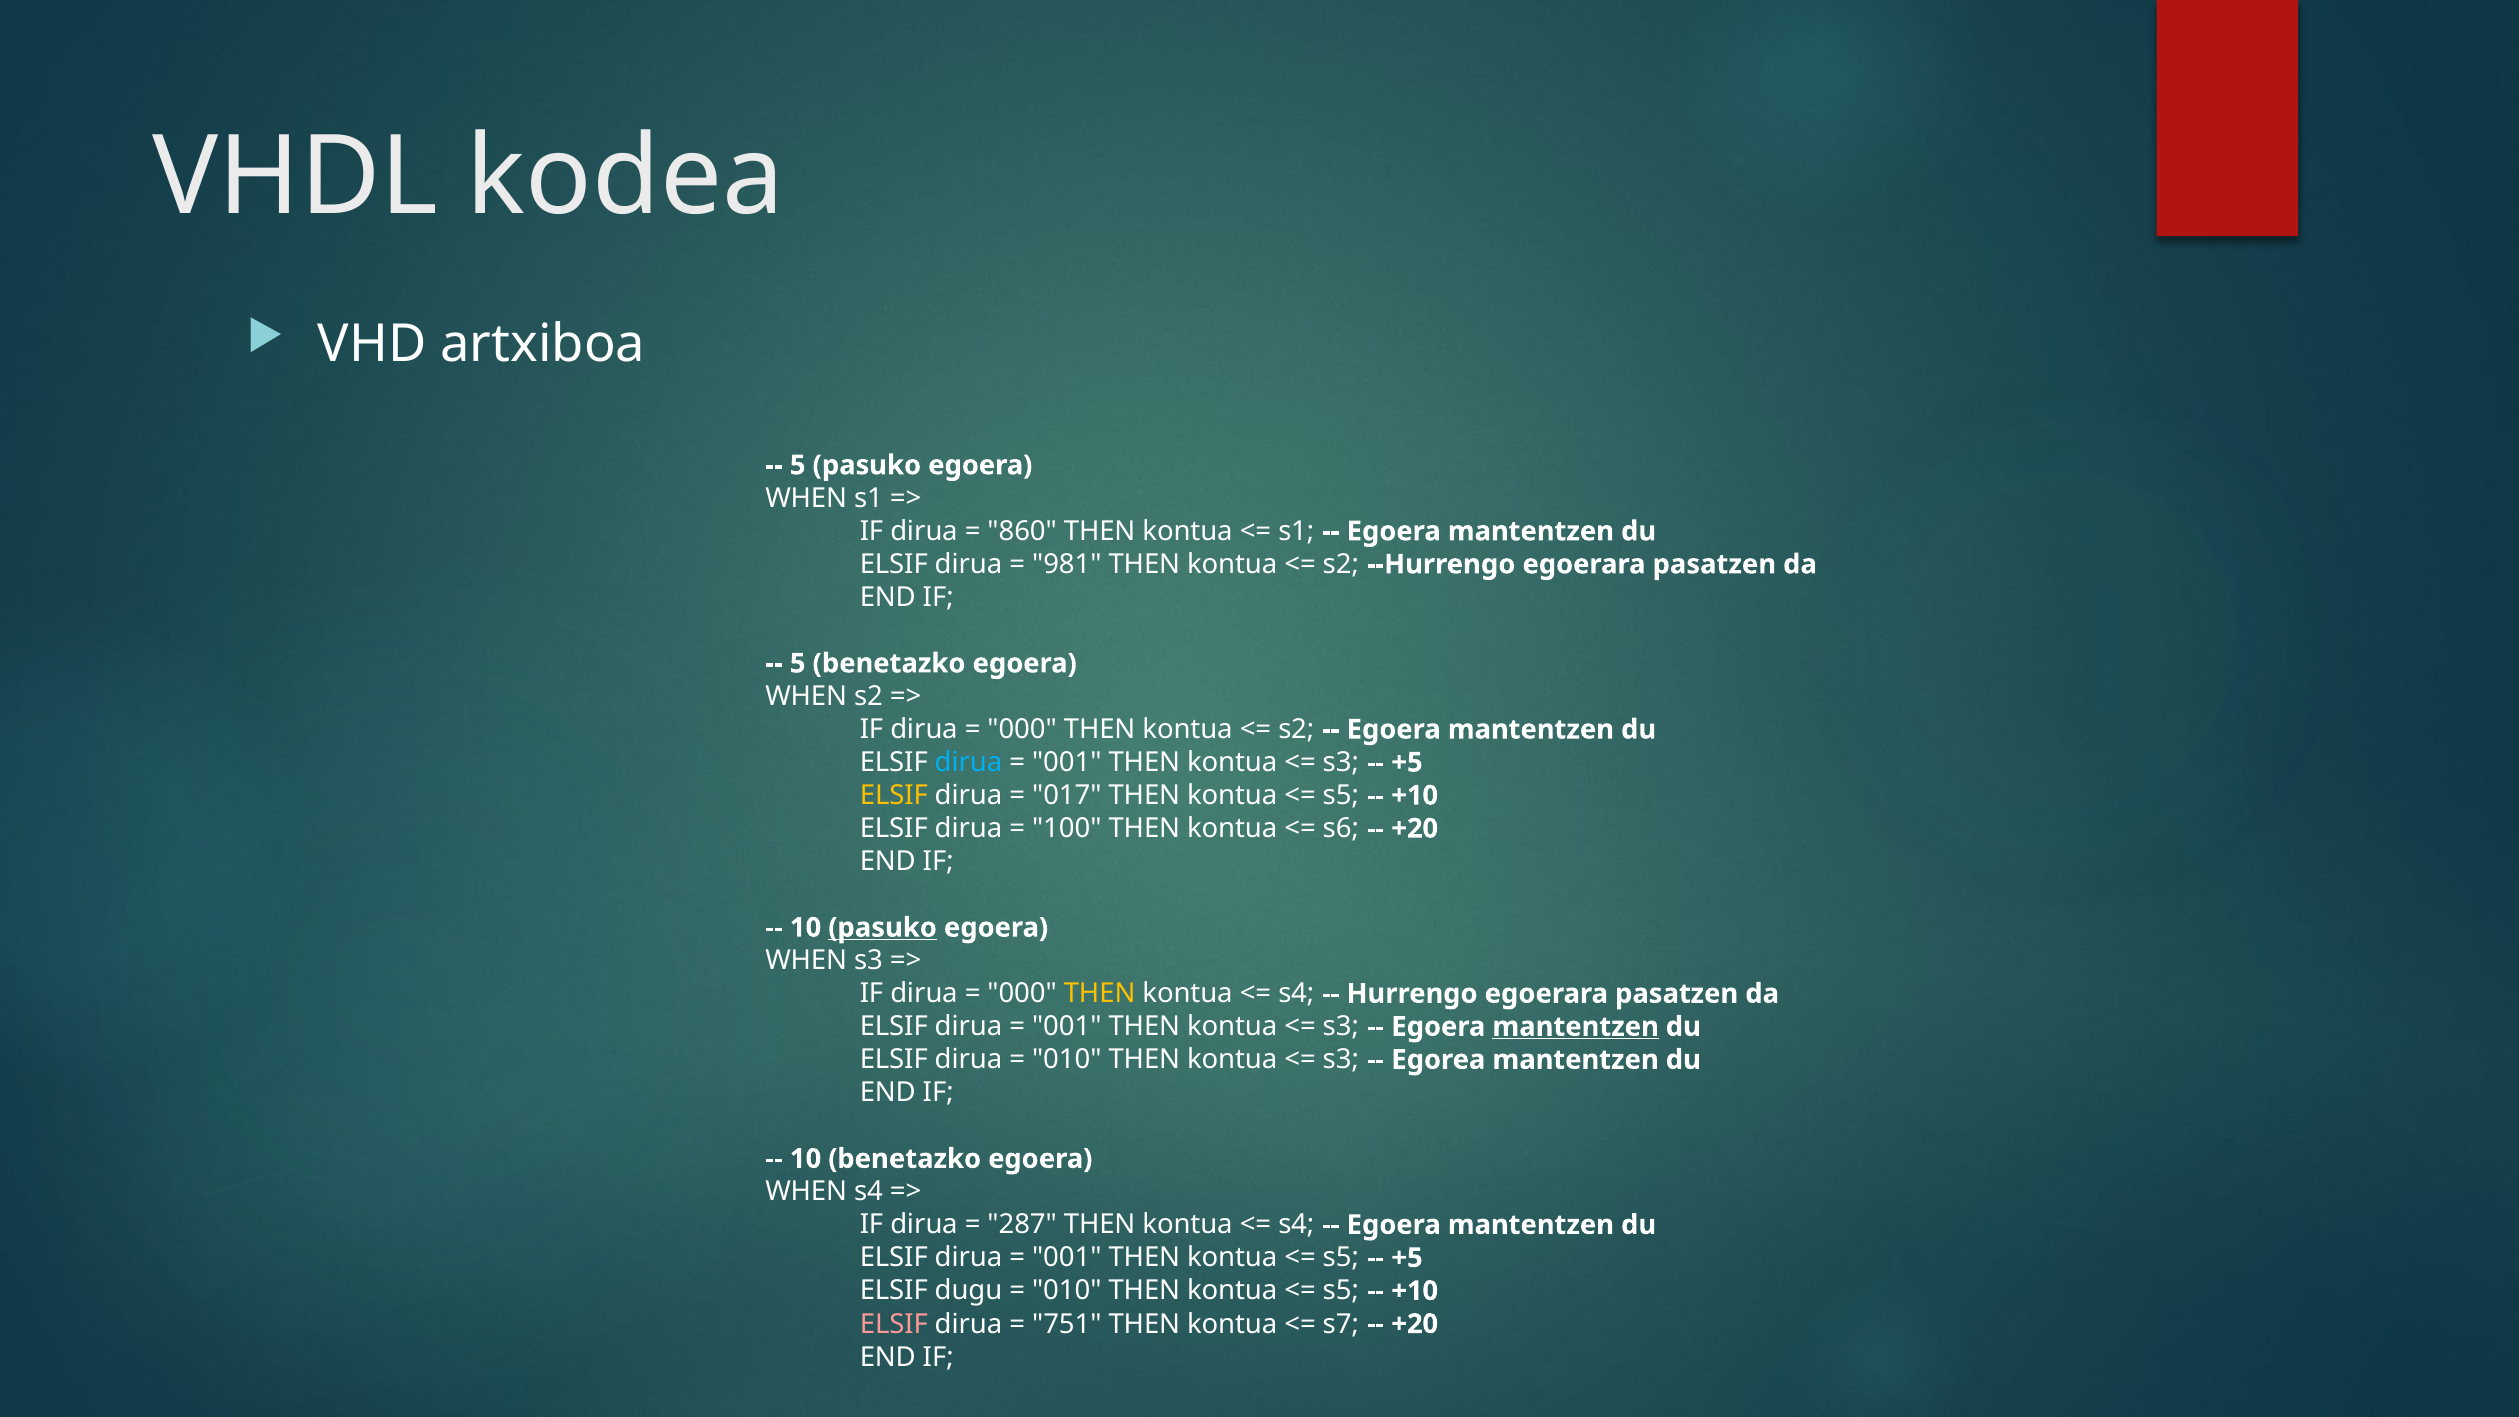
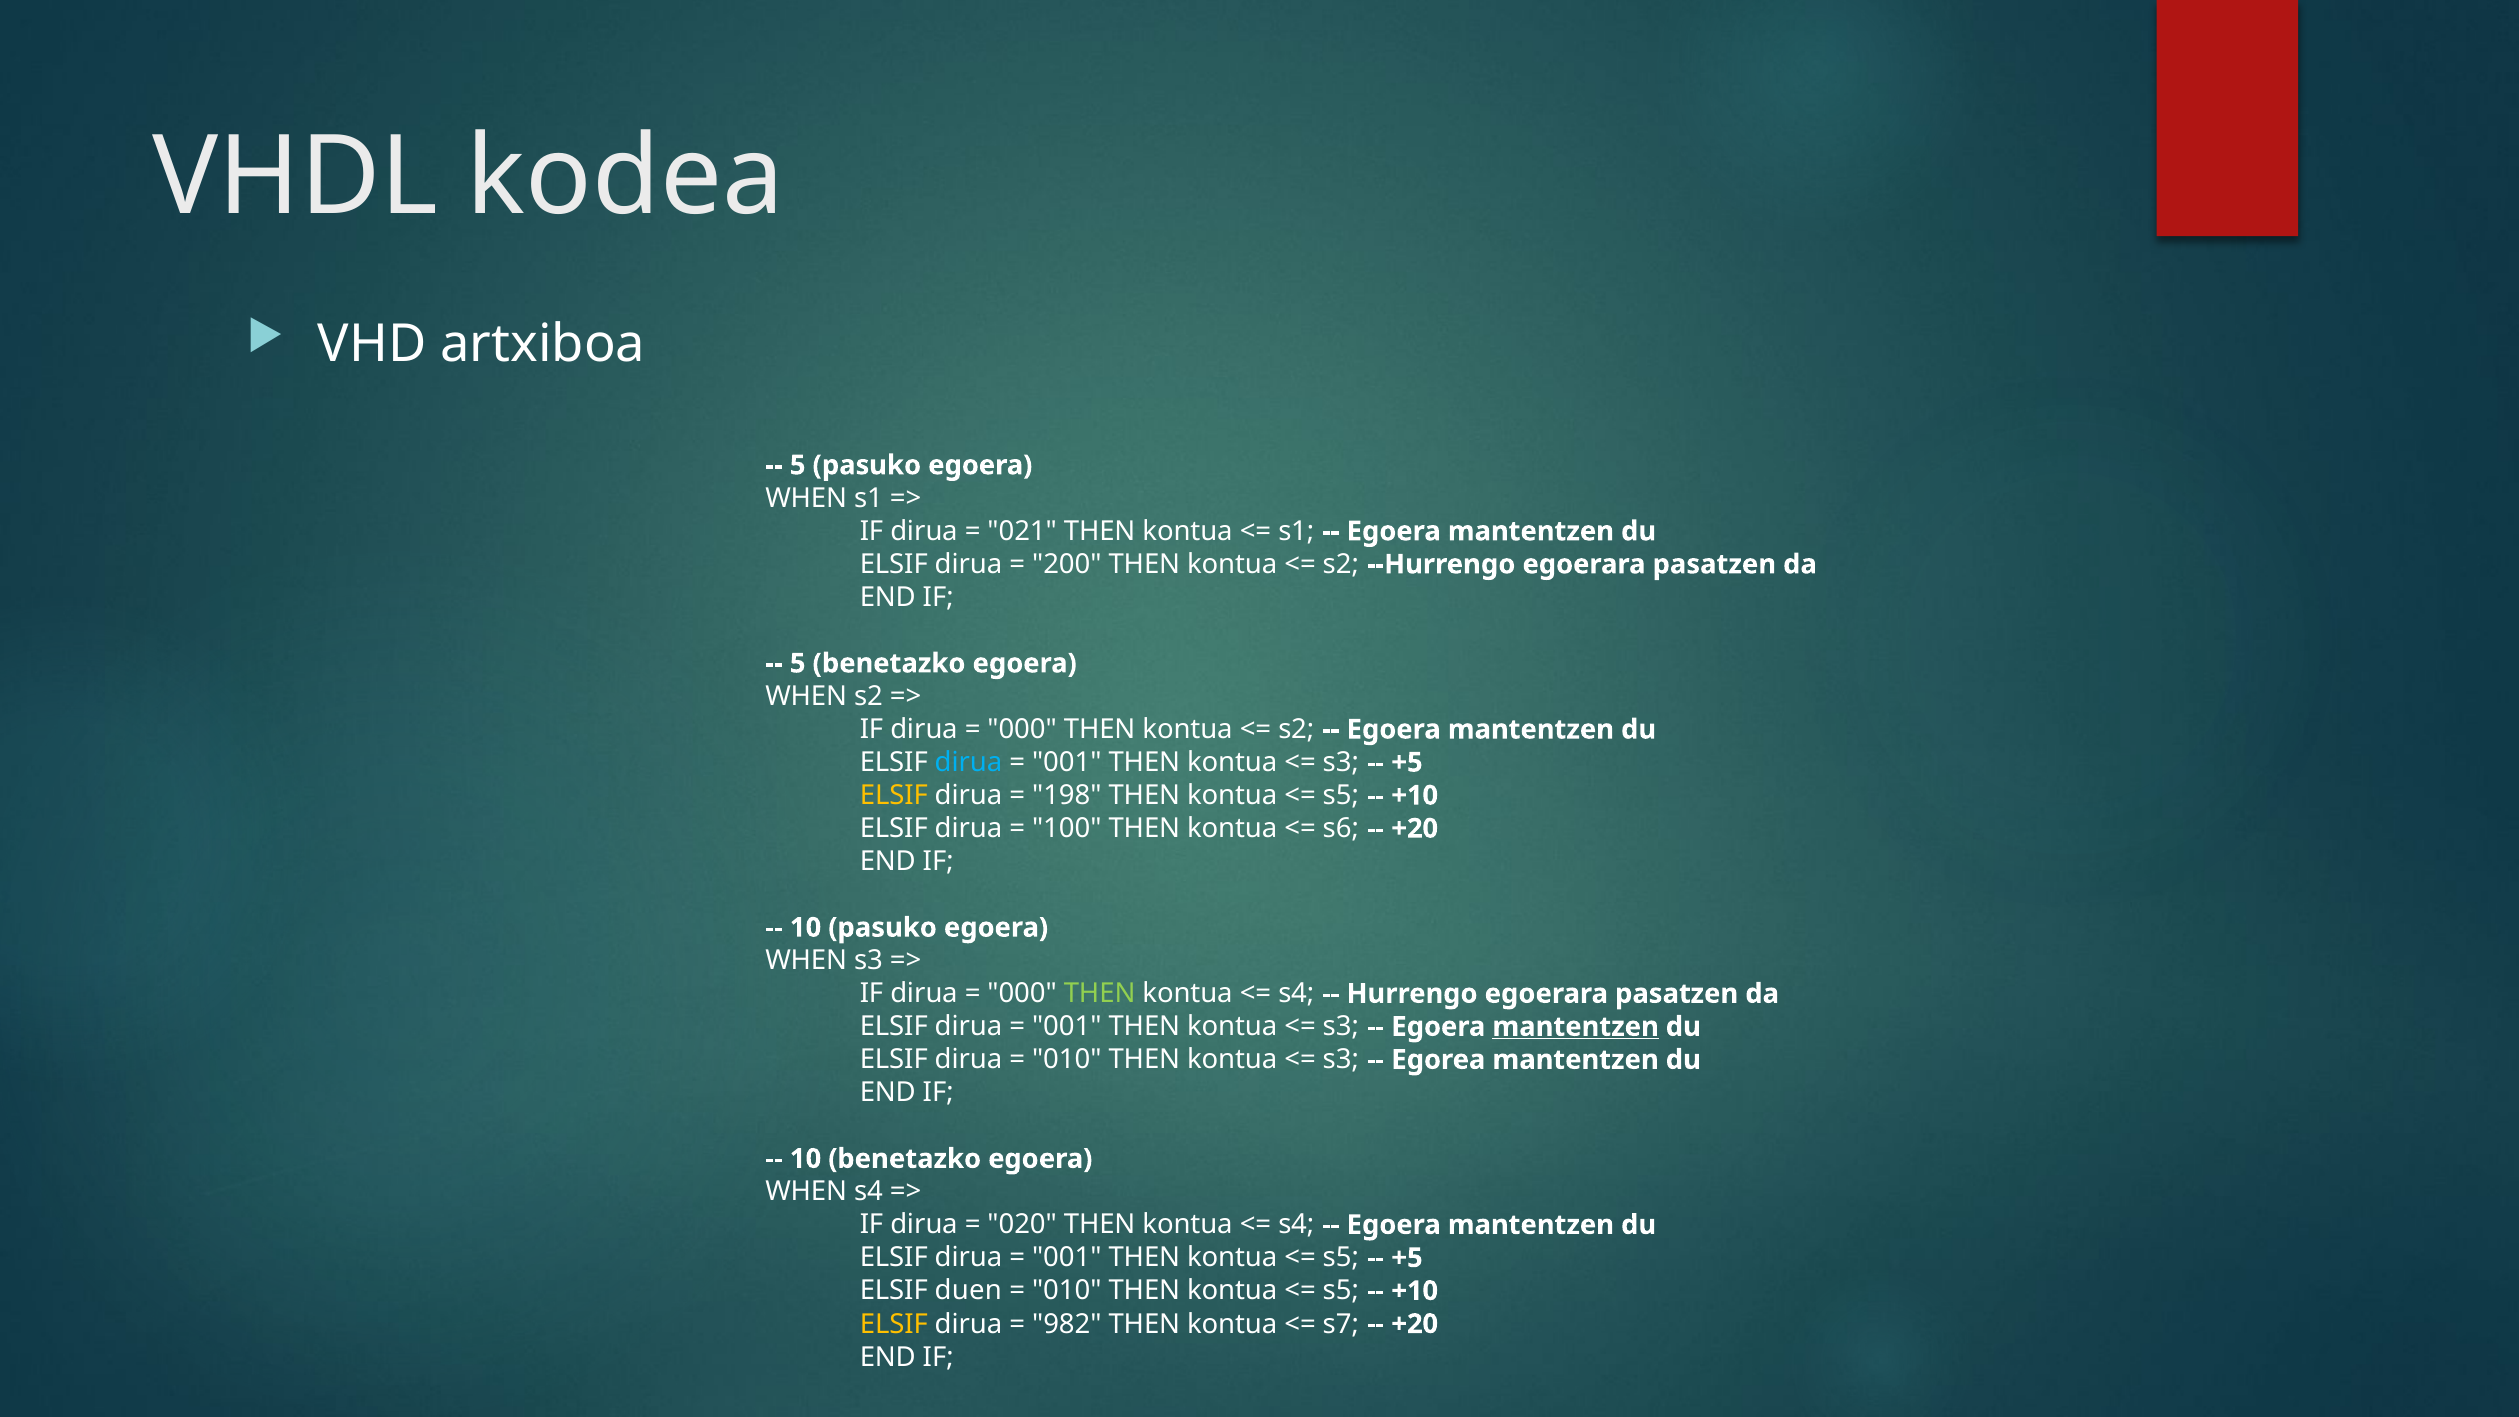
860: 860 -> 021
981: 981 -> 200
017: 017 -> 198
pasuko at (883, 928) underline: present -> none
THEN at (1100, 994) colour: yellow -> light green
287: 287 -> 020
dugu: dugu -> duen
ELSIF at (894, 1324) colour: pink -> yellow
751: 751 -> 982
